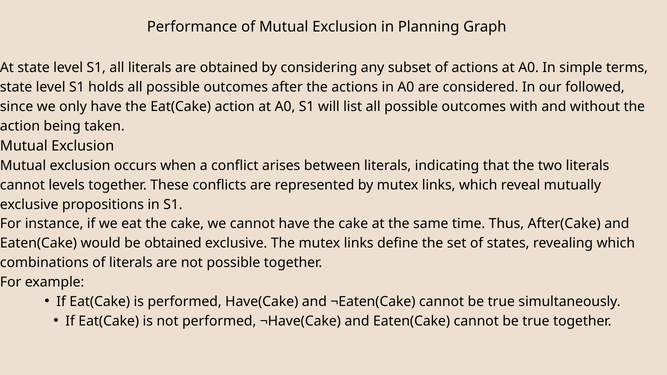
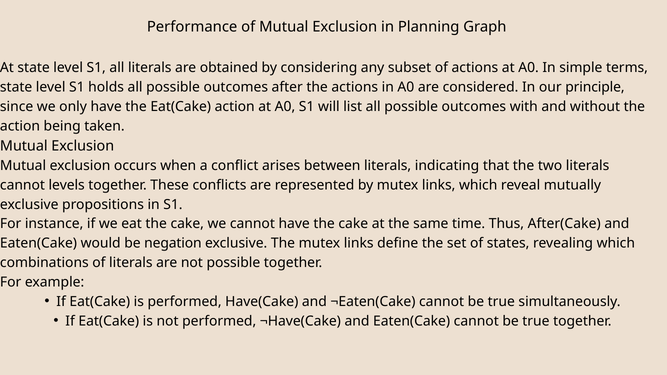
followed: followed -> principle
be obtained: obtained -> negation
